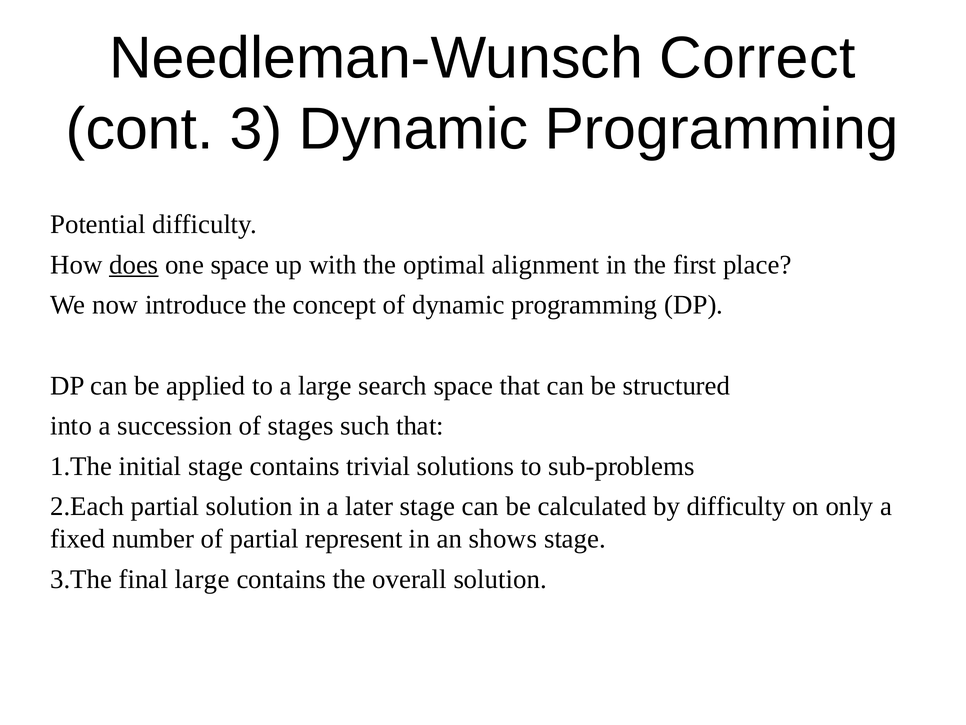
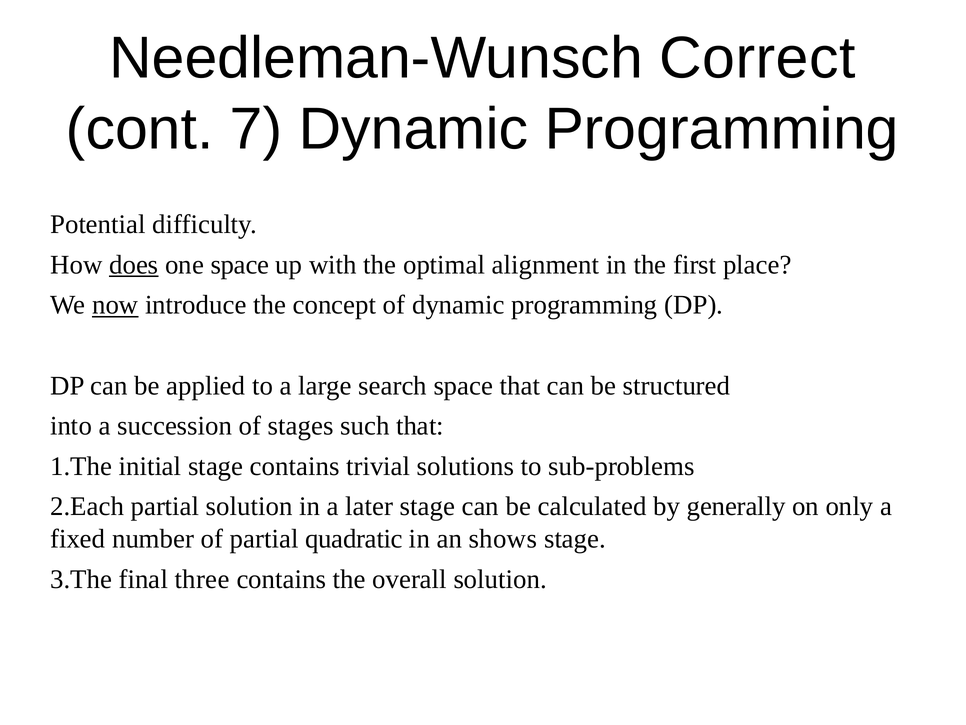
3: 3 -> 7
now underline: none -> present
by difficulty: difficulty -> generally
represent: represent -> quadratic
final large: large -> three
